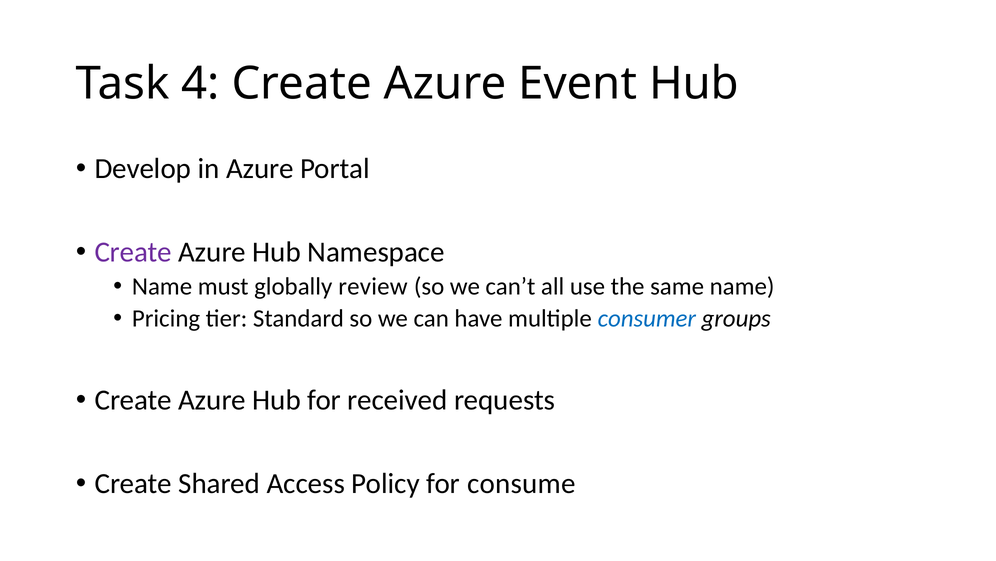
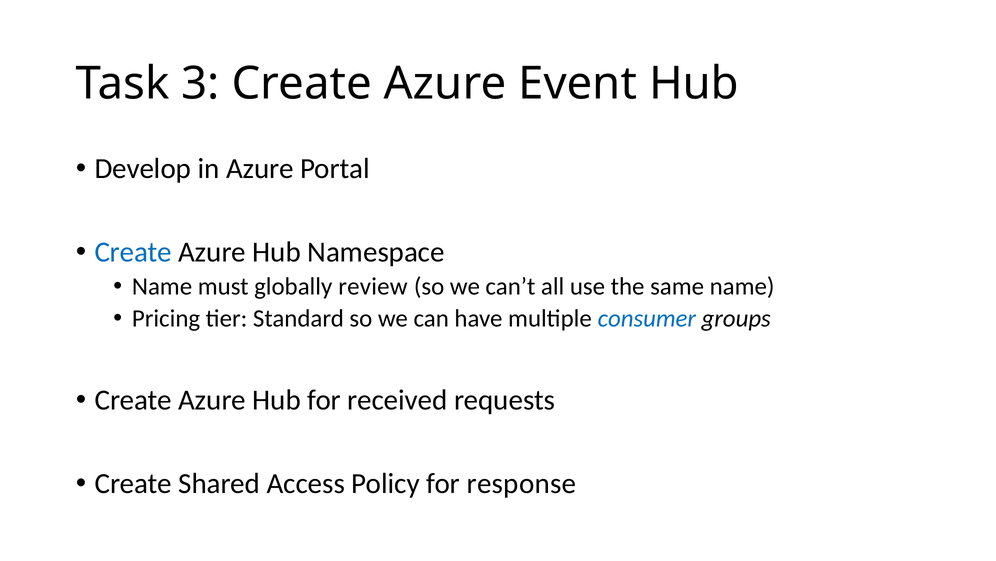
4: 4 -> 3
Create at (133, 252) colour: purple -> blue
consume: consume -> response
